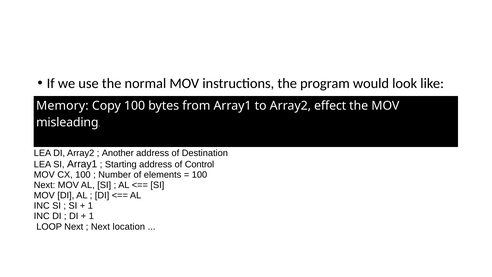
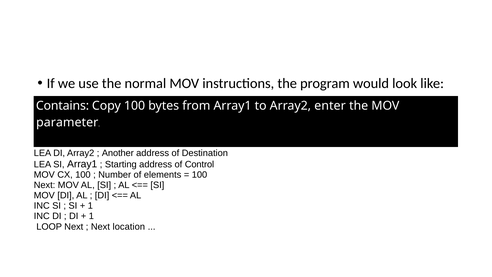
Memory: Memory -> Contains
effect: effect -> enter
misleading: misleading -> parameter
